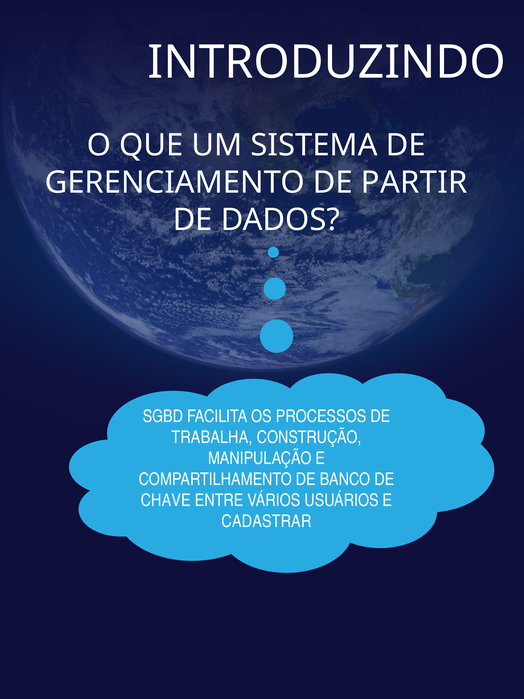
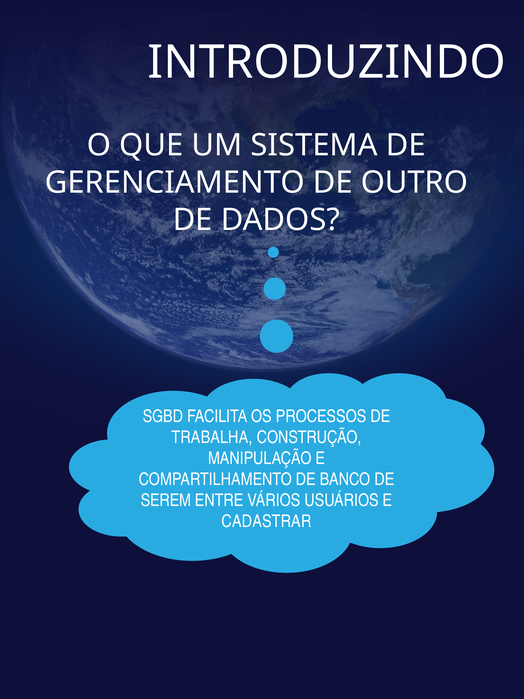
PARTIR: PARTIR -> OUTRO
CHAVE: CHAVE -> SEREM
